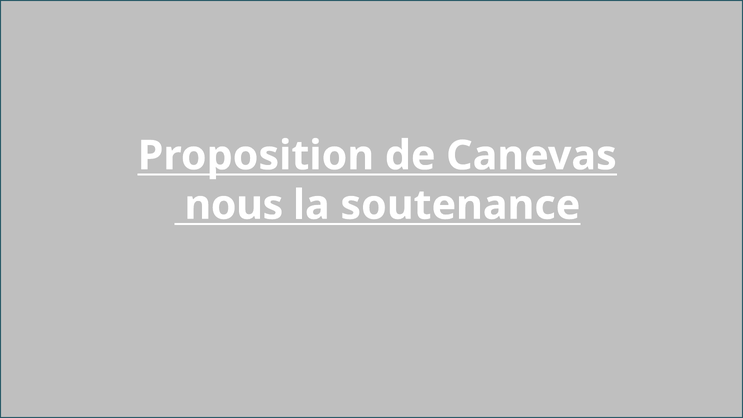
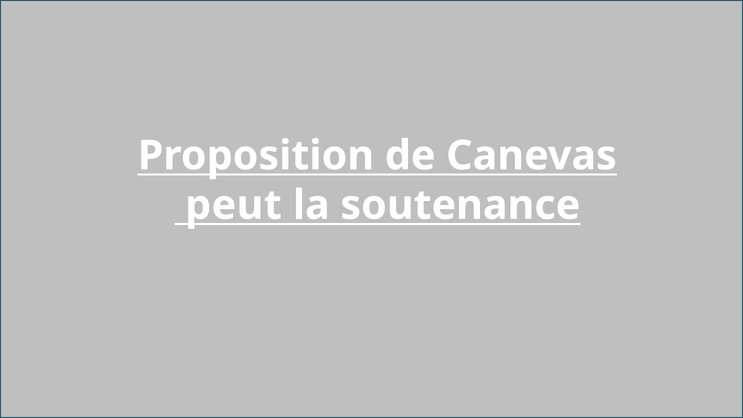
nous: nous -> peut
